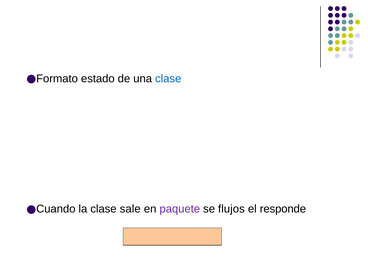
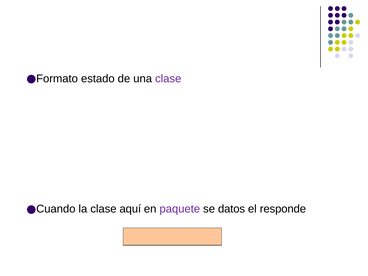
clase at (168, 79) colour: blue -> purple
sale: sale -> aquí
flujos: flujos -> datos
